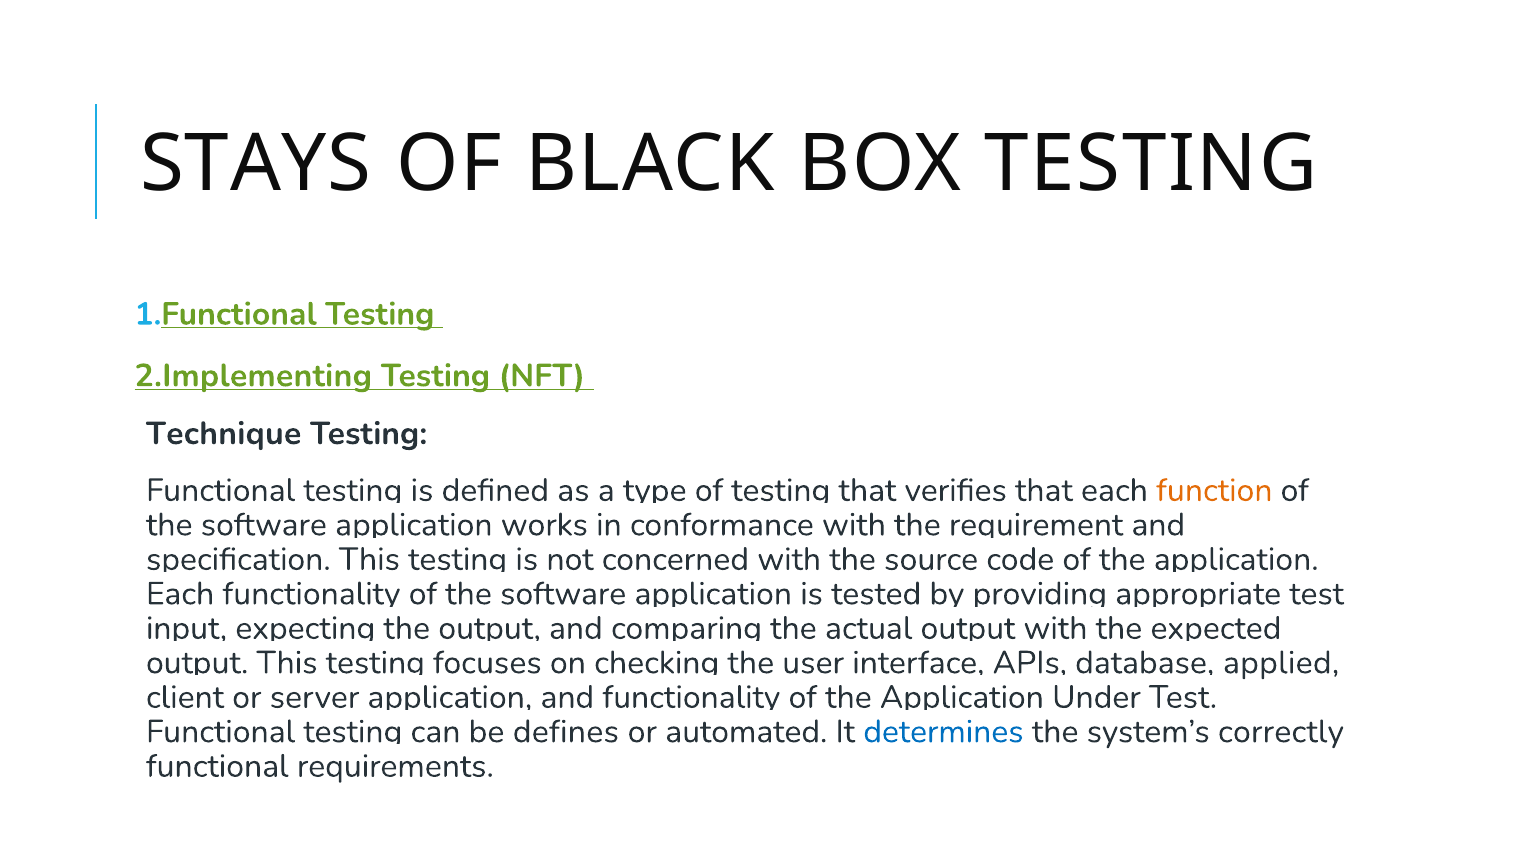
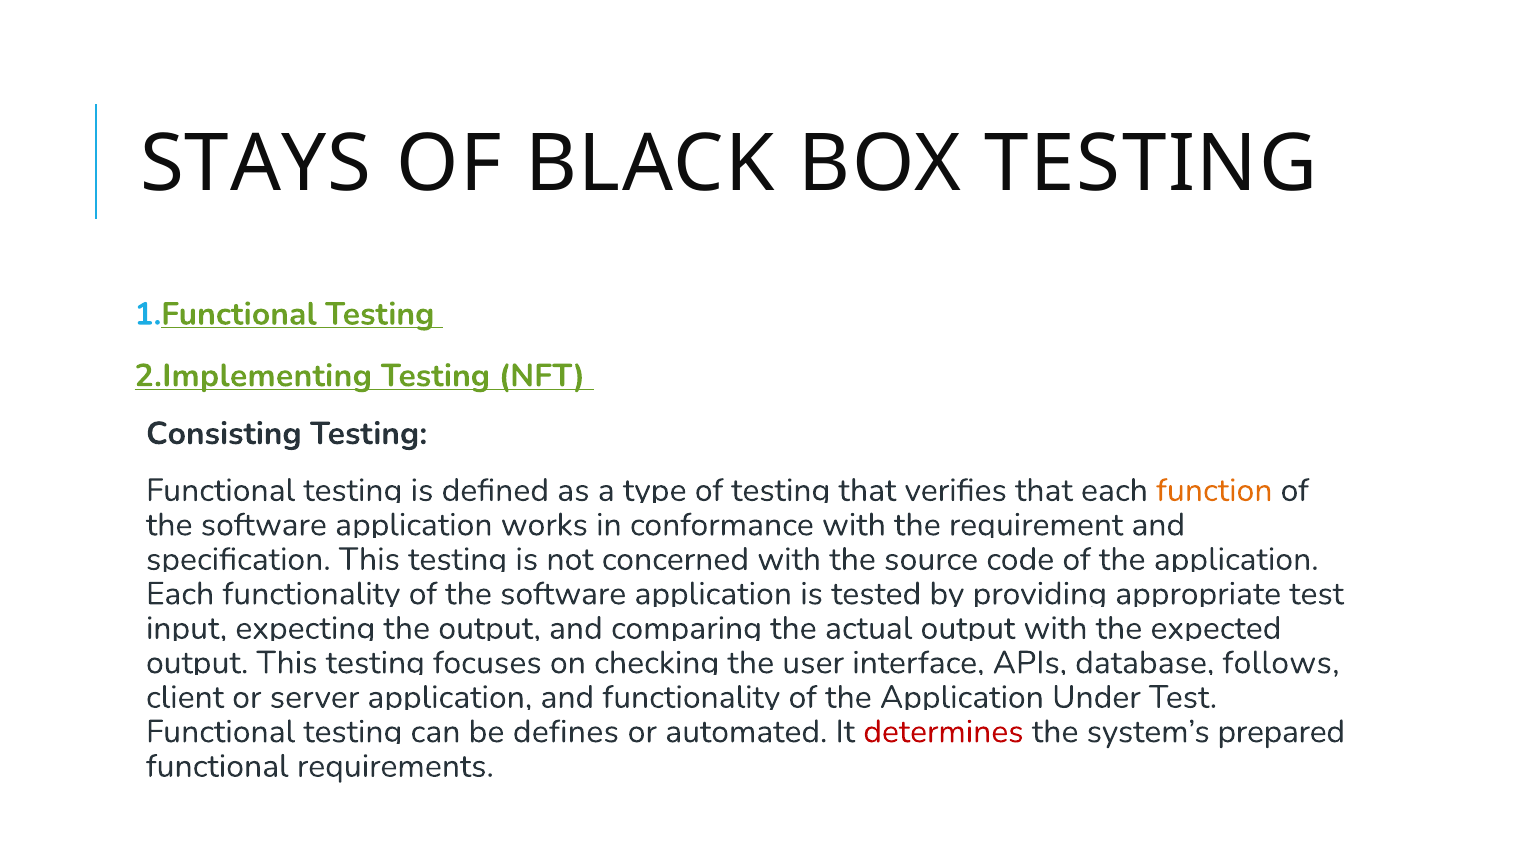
Technique: Technique -> Consisting
applied: applied -> follows
determines colour: blue -> red
correctly: correctly -> prepared
